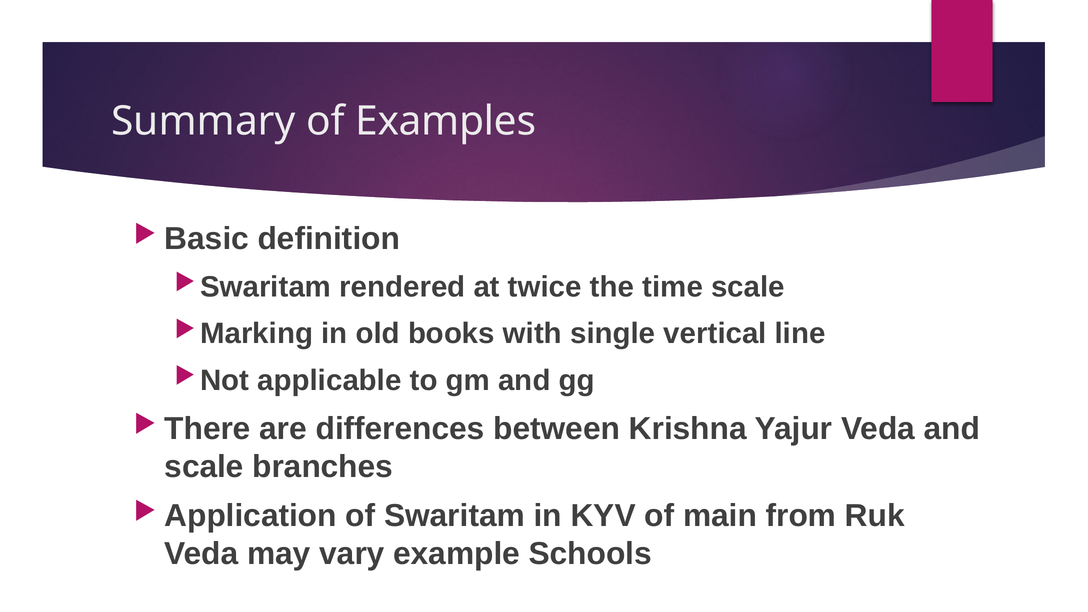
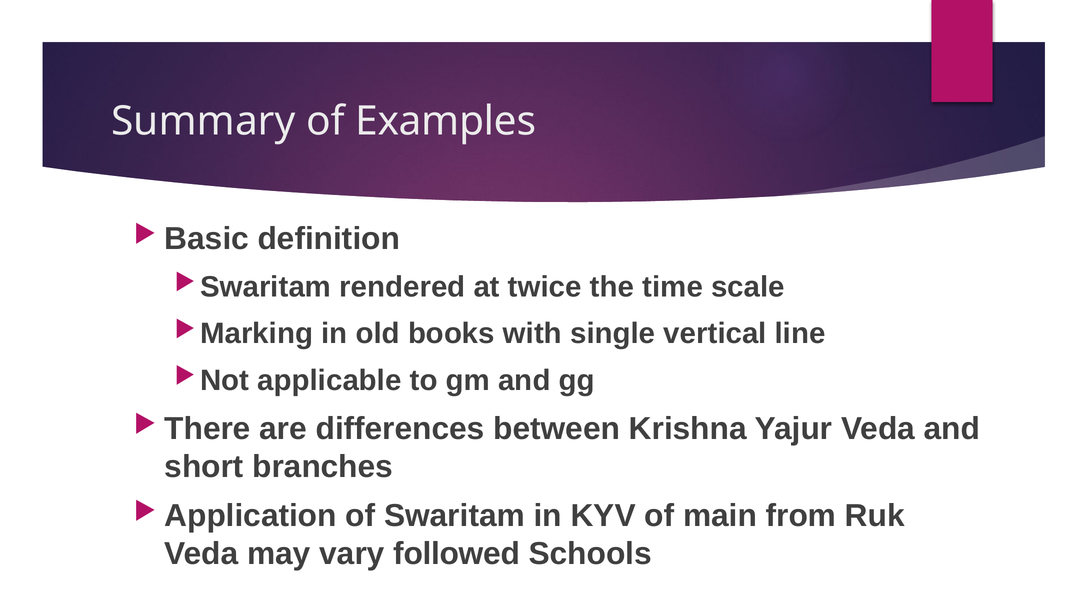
scale at (204, 467): scale -> short
example: example -> followed
